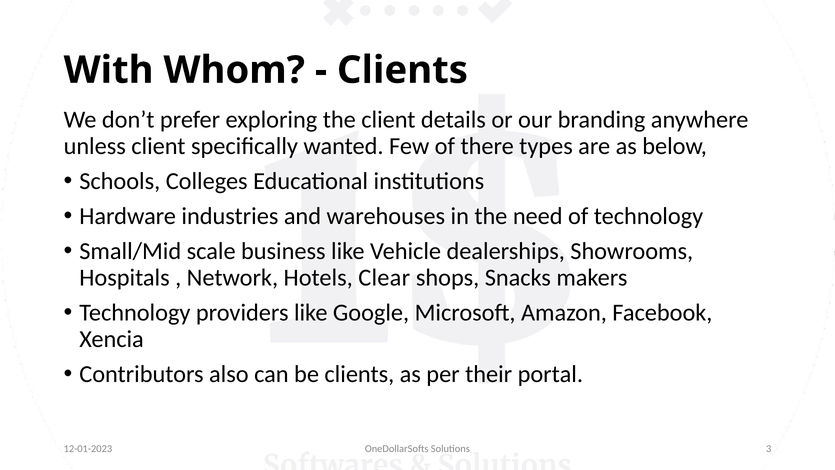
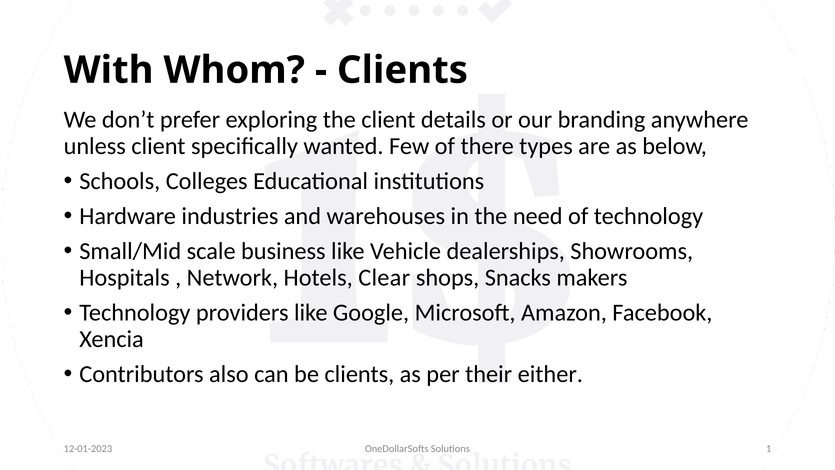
portal: portal -> either
3: 3 -> 1
